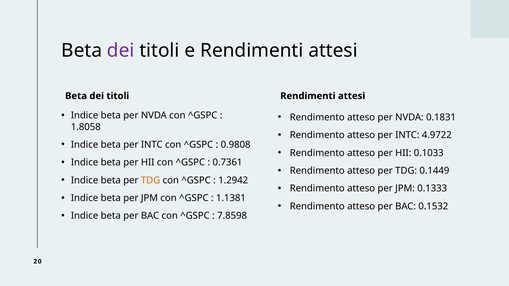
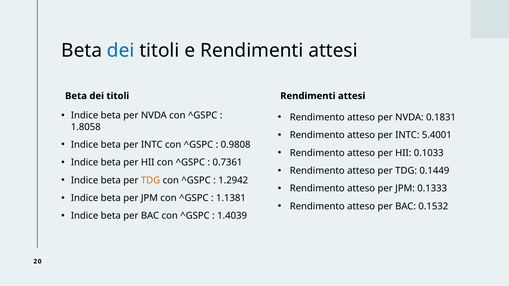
dei at (121, 51) colour: purple -> blue
4.9722: 4.9722 -> 5.4001
7.8598: 7.8598 -> 1.4039
